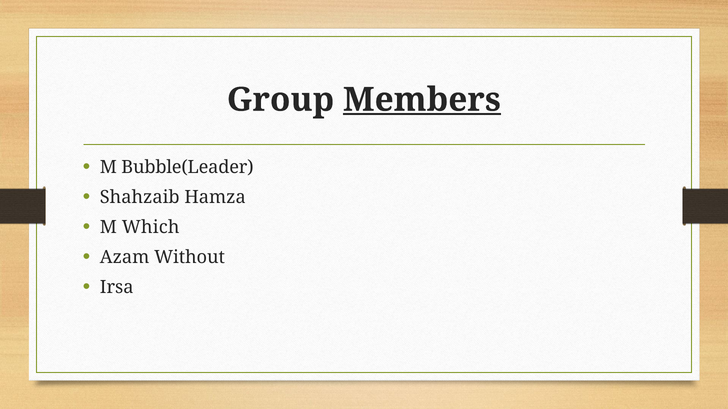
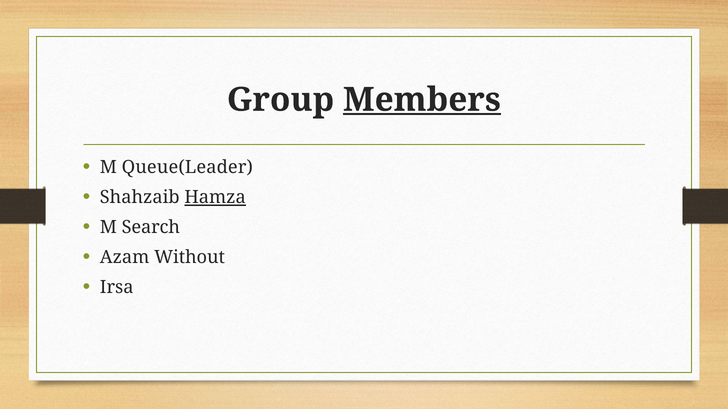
Bubble(Leader: Bubble(Leader -> Queue(Leader
Hamza underline: none -> present
Which: Which -> Search
